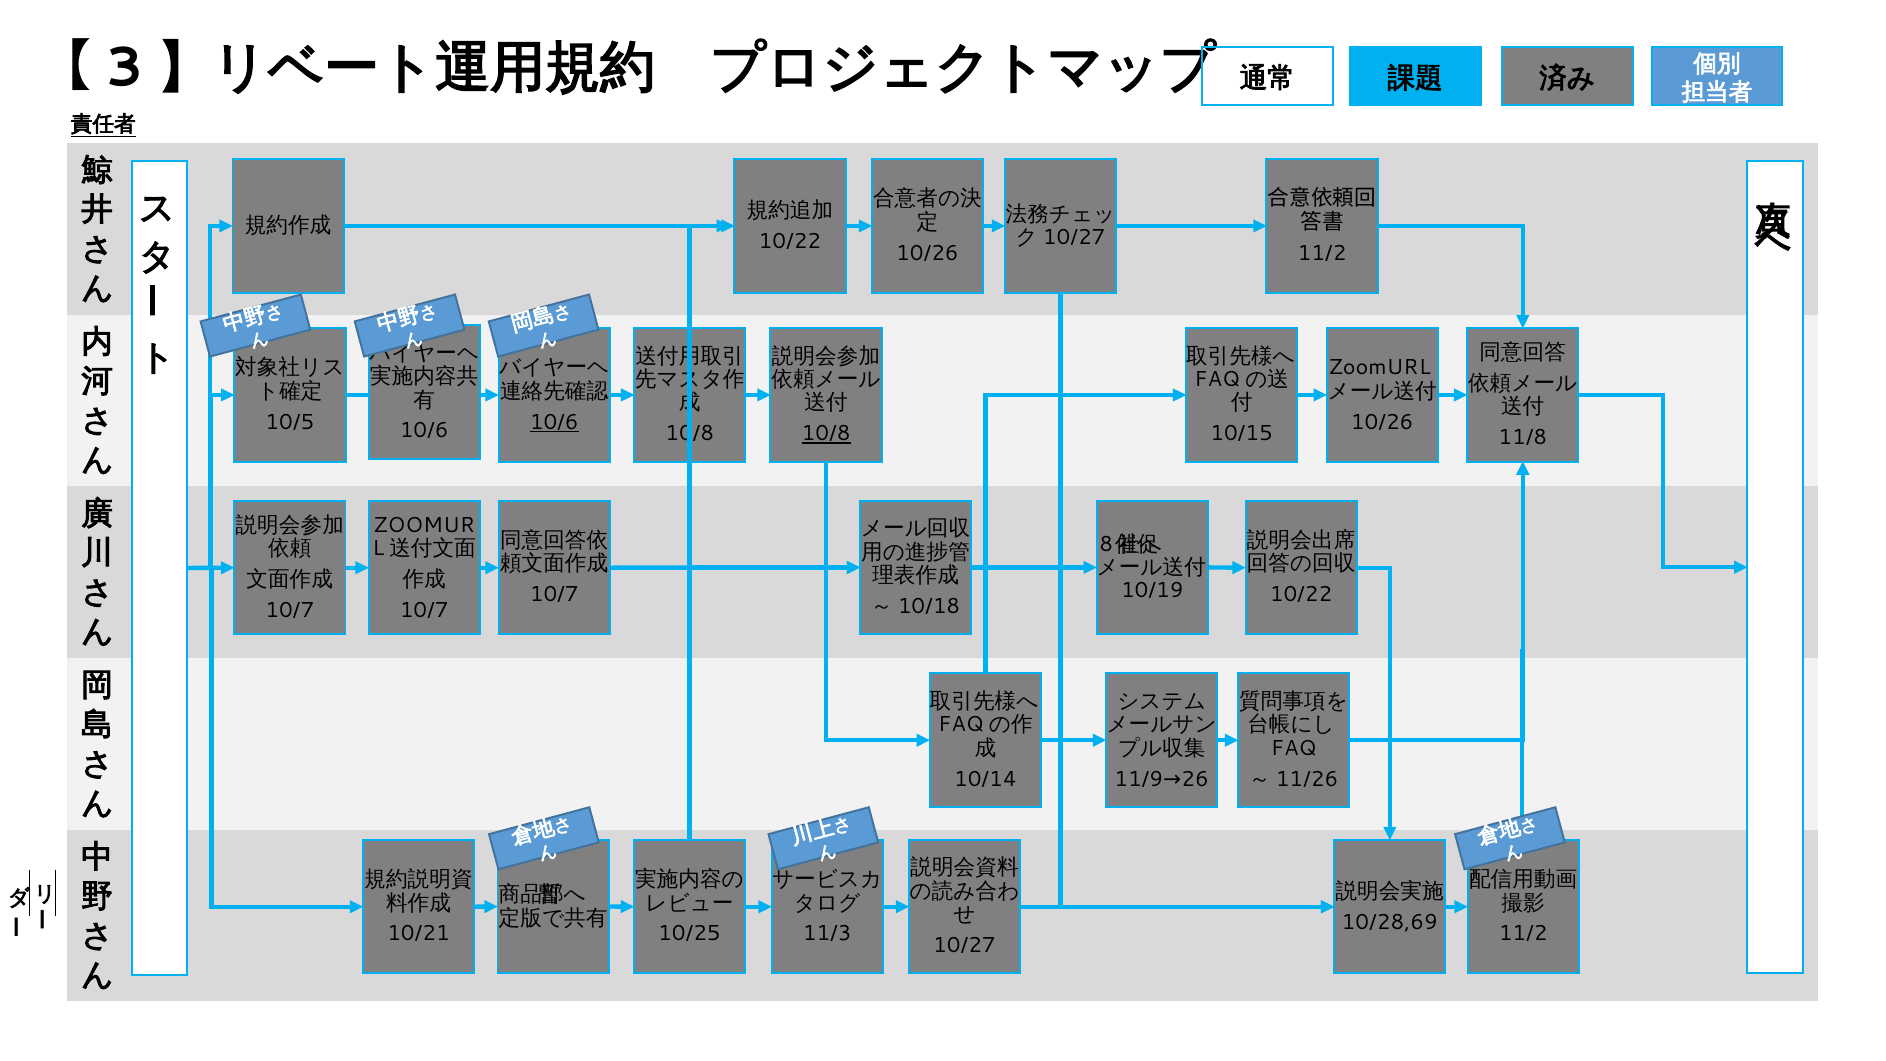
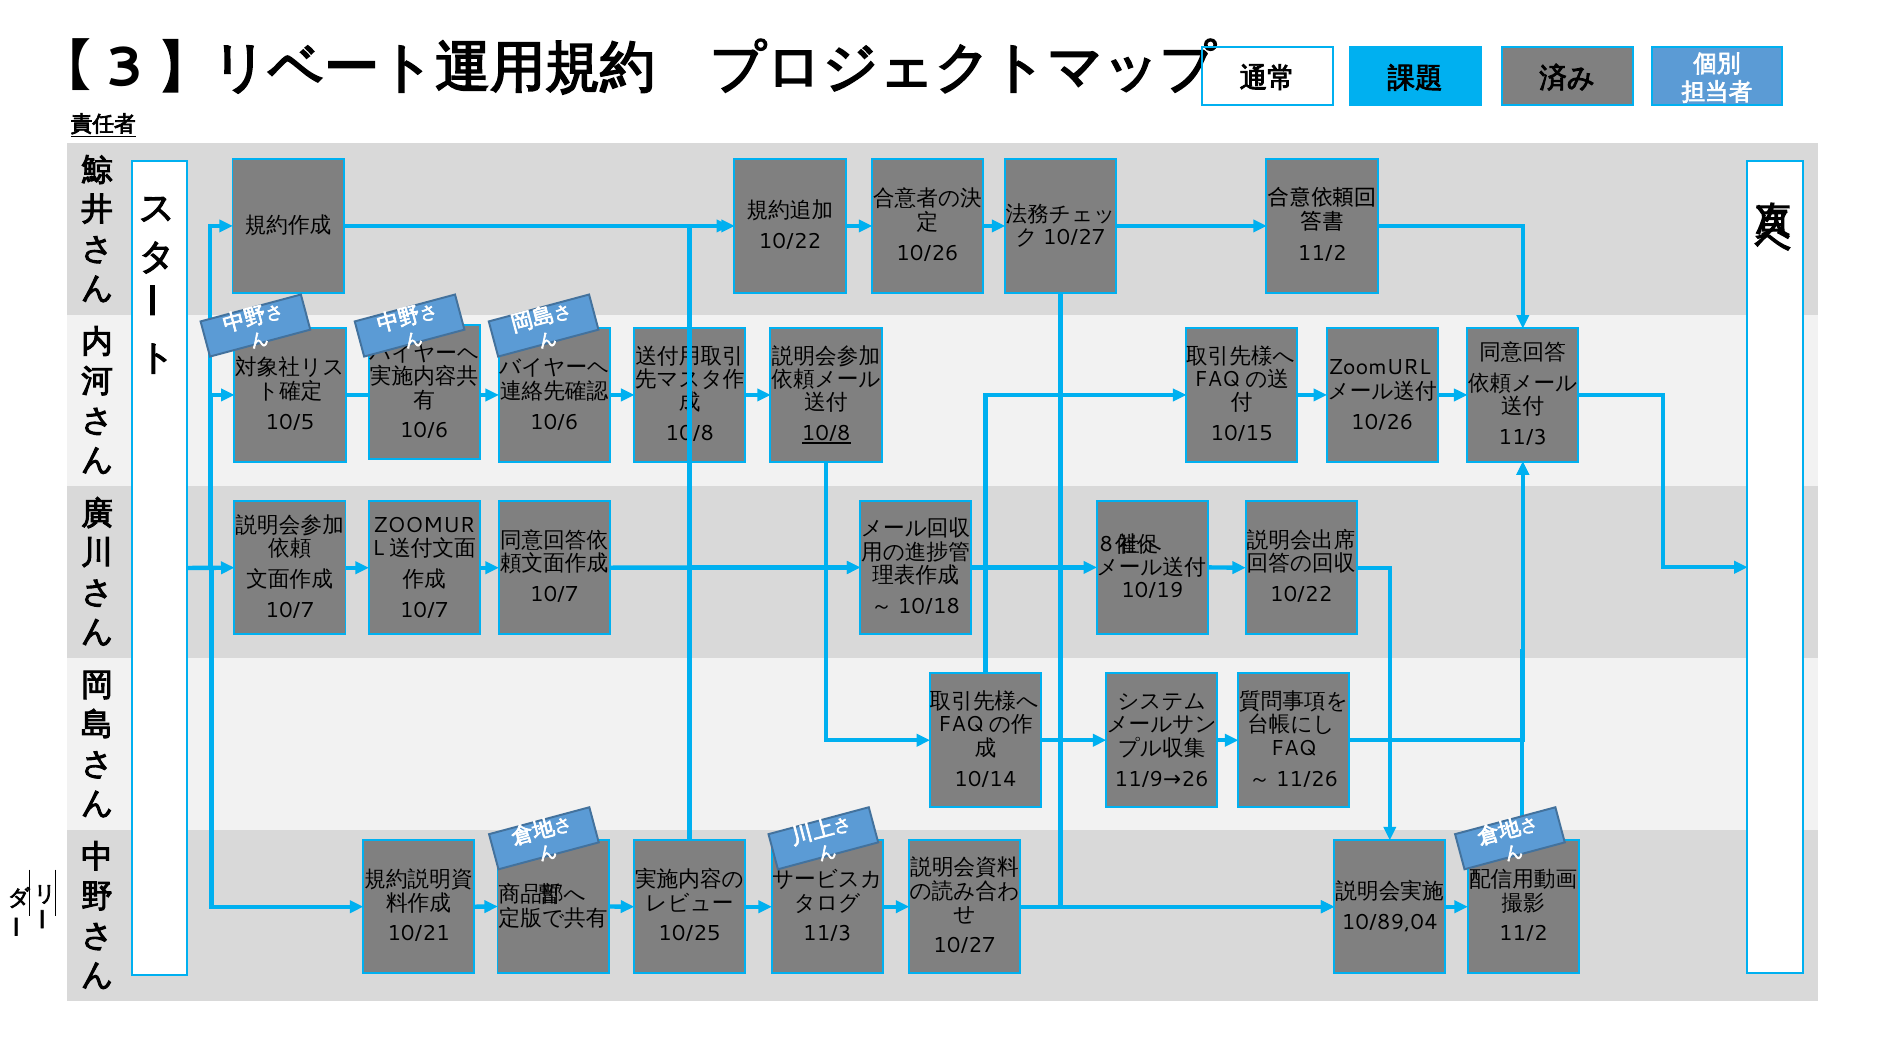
10/6 at (554, 422) underline: present -> none
11/8 at (1523, 437): 11/8 -> 11/3
10/28,69: 10/28,69 -> 10/89,04
